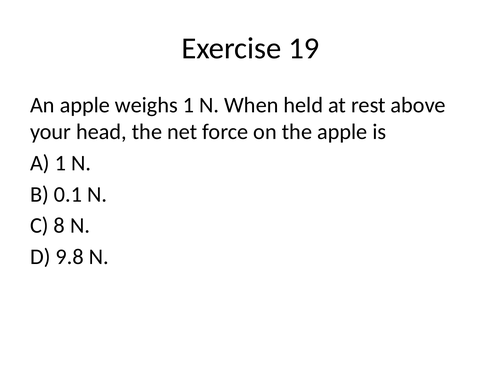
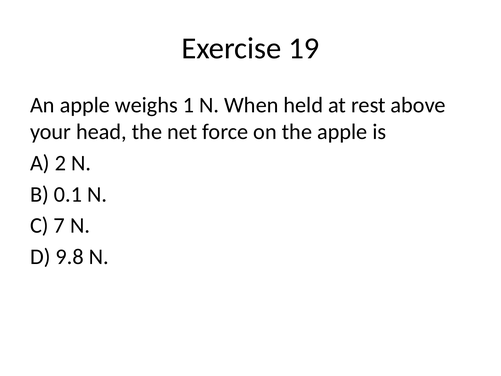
A 1: 1 -> 2
8: 8 -> 7
